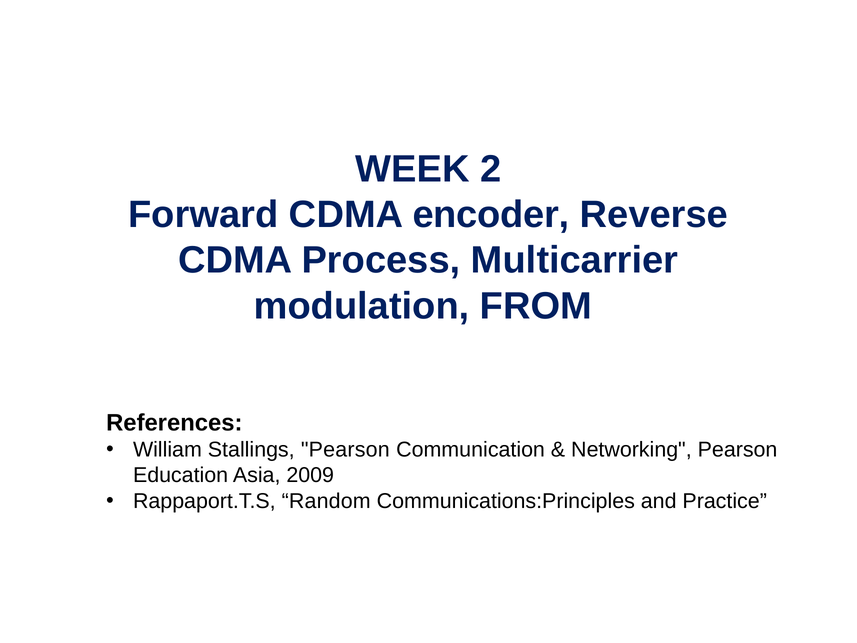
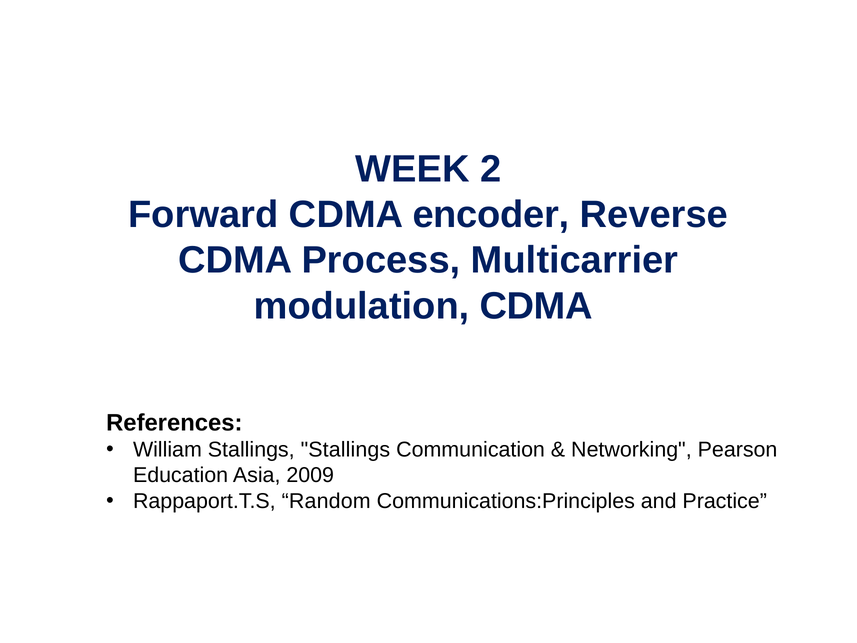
modulation FROM: FROM -> CDMA
Stallings Pearson: Pearson -> Stallings
